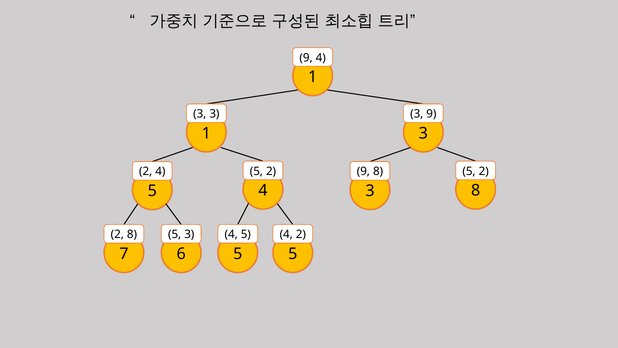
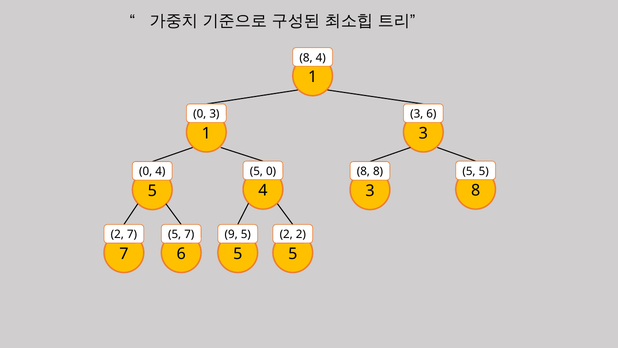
9 at (306, 58): 9 -> 8
3 at (200, 114): 3 -> 0
9 at (431, 114): 9 -> 6
2 at (271, 171): 2 -> 0
2 at (484, 171): 2 -> 5
2 at (146, 171): 2 -> 0
9 at (363, 171): 9 -> 8
2 8: 8 -> 7
3 at (189, 234): 3 -> 7
4 at (231, 234): 4 -> 9
4 at (286, 234): 4 -> 2
